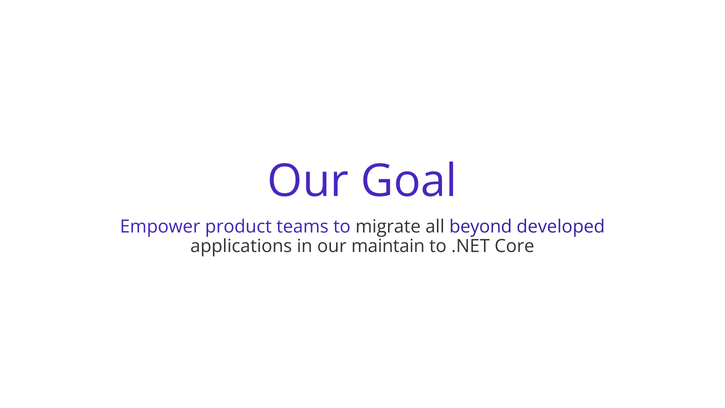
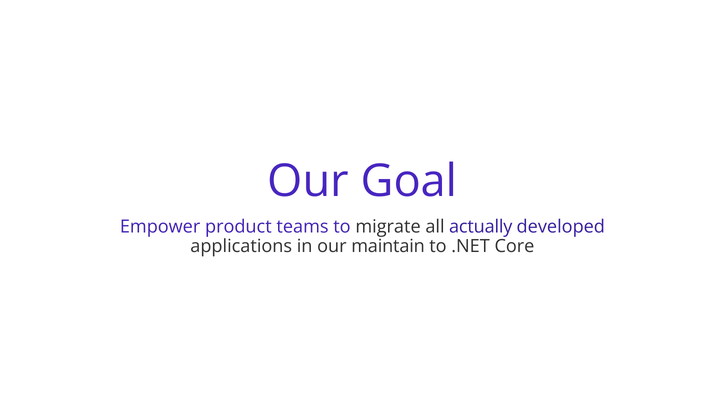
beyond: beyond -> actually
